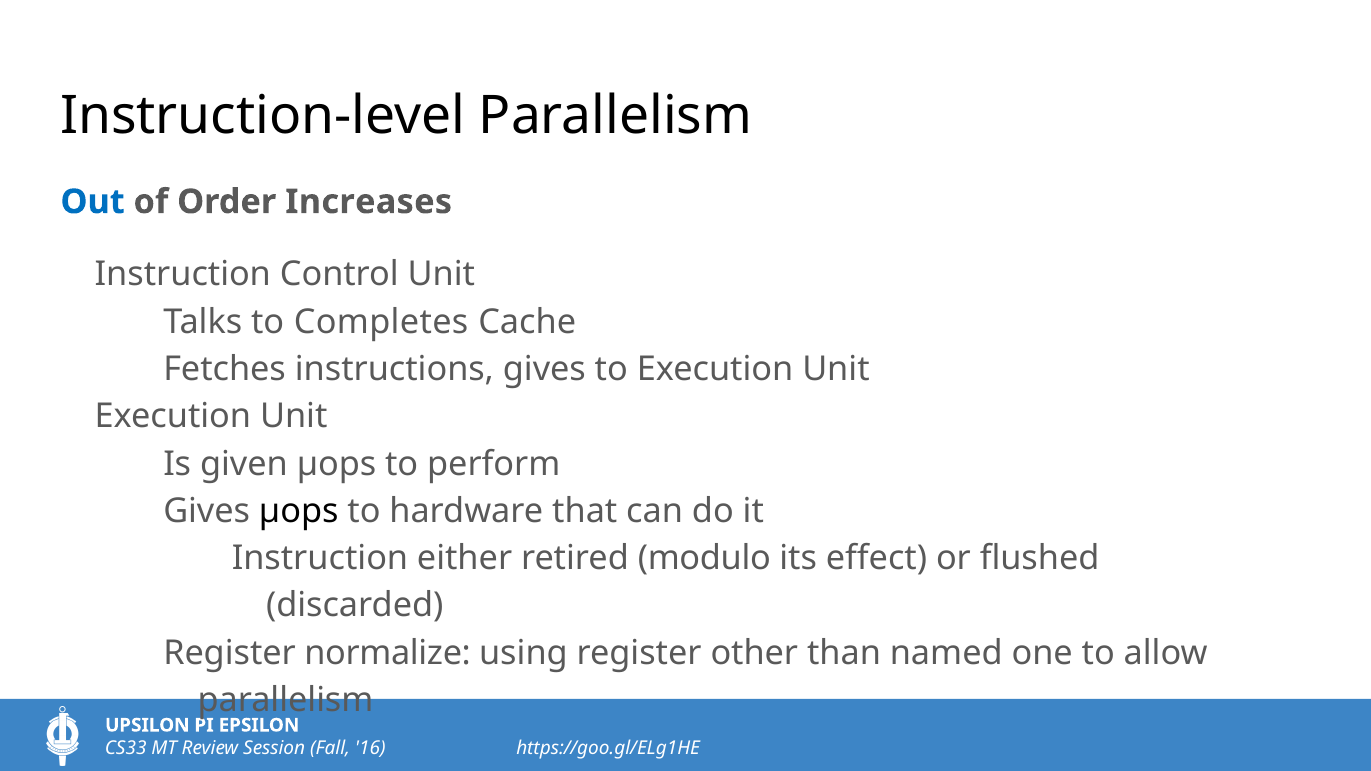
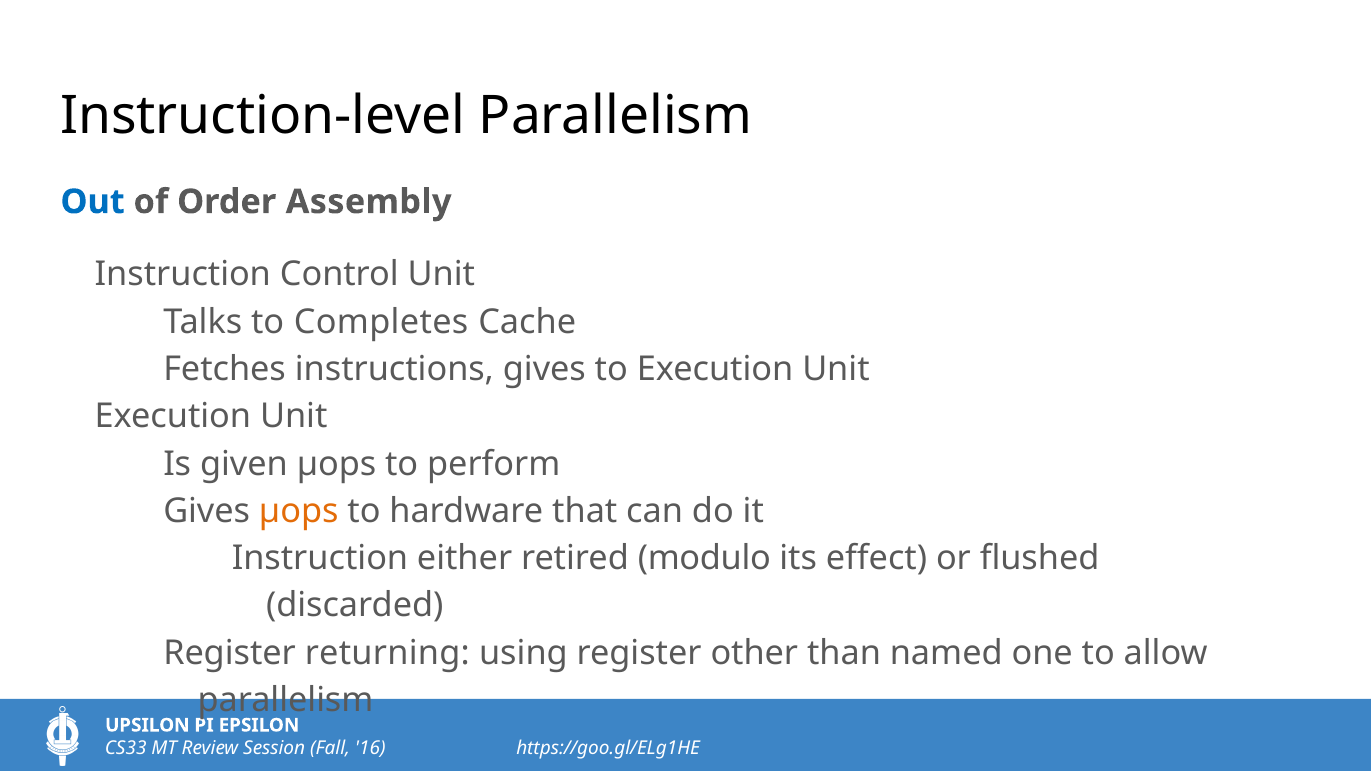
Increases: Increases -> Assembly
µops at (299, 511) colour: black -> orange
normalize: normalize -> returning
